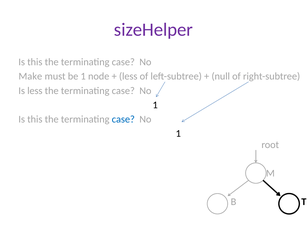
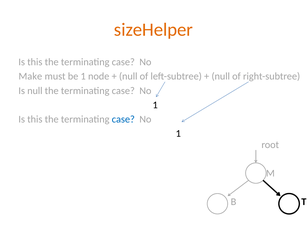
sizeHelper colour: purple -> orange
less at (128, 76): less -> null
Is less: less -> null
